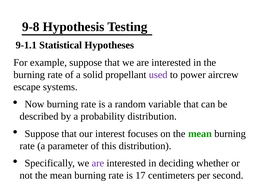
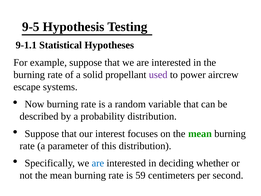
9-8: 9-8 -> 9-5
are at (98, 163) colour: purple -> blue
17: 17 -> 59
